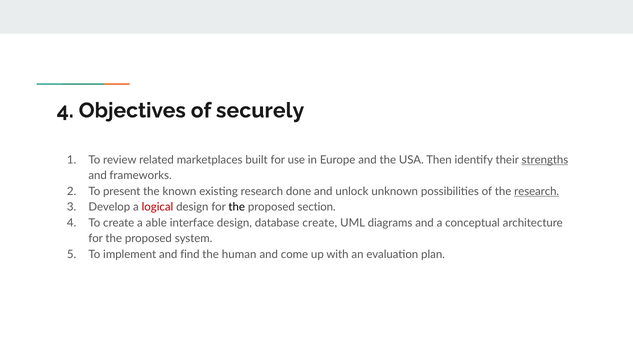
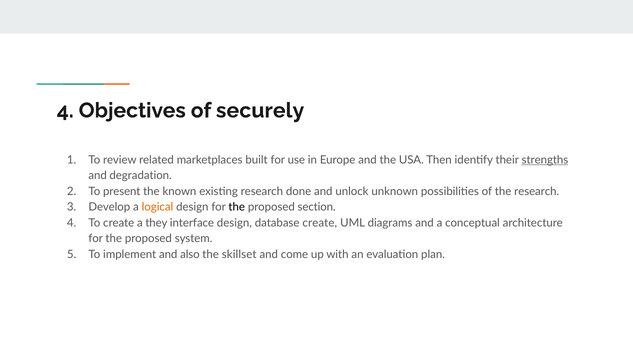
frameworks: frameworks -> degradation
research at (537, 191) underline: present -> none
logical colour: red -> orange
able: able -> they
find: find -> also
human: human -> skillset
